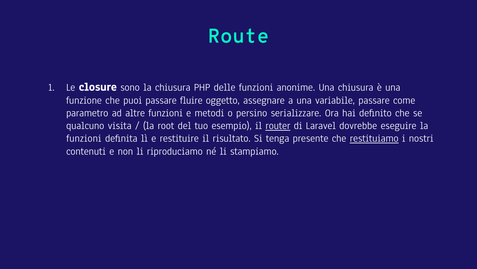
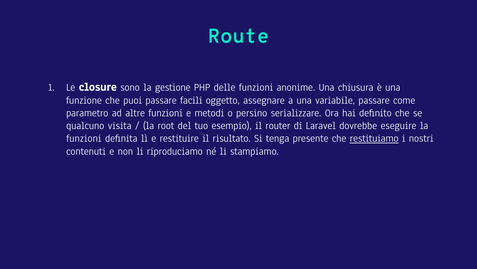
la chiusura: chiusura -> gestione
fluire: fluire -> facili
router underline: present -> none
